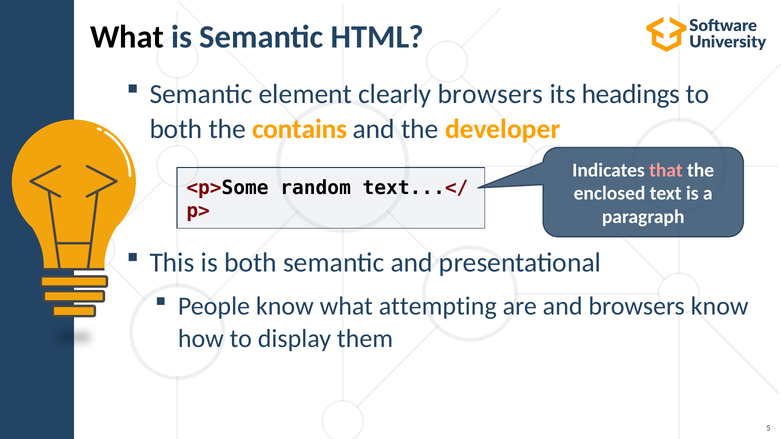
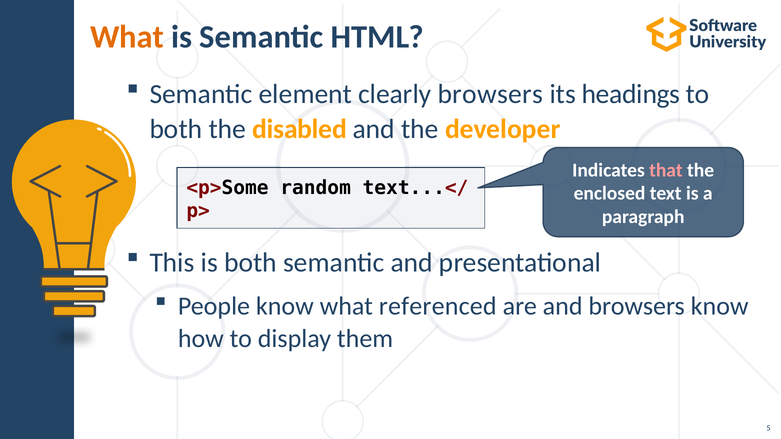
What at (127, 37) colour: black -> orange
contains: contains -> disabled
attempting: attempting -> referenced
